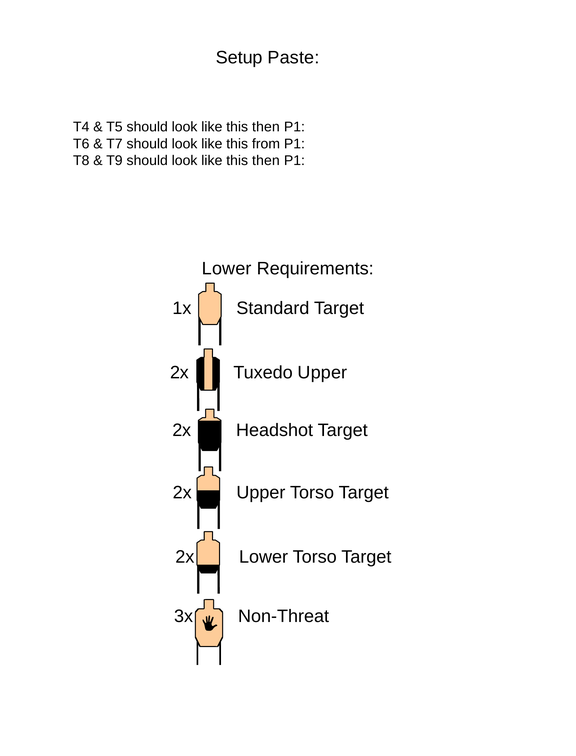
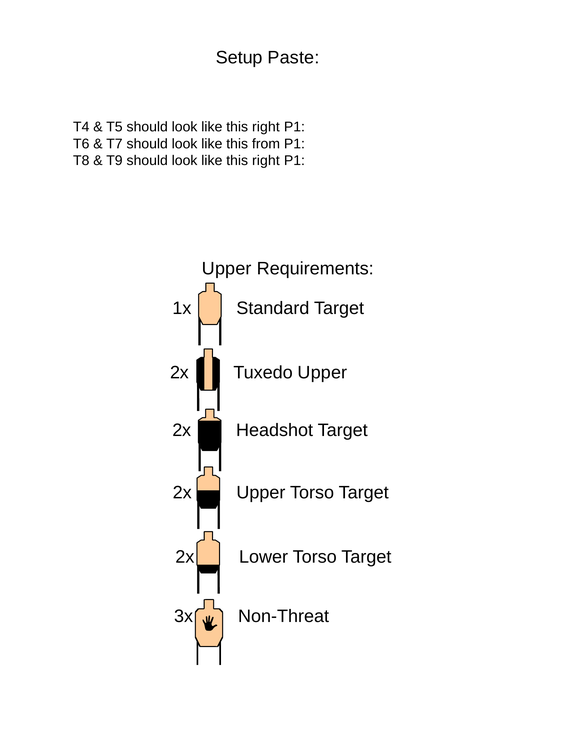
then at (266, 127): then -> right
then at (266, 161): then -> right
Lower at (227, 269): Lower -> Upper
